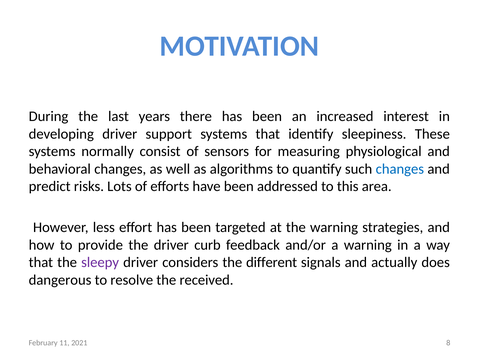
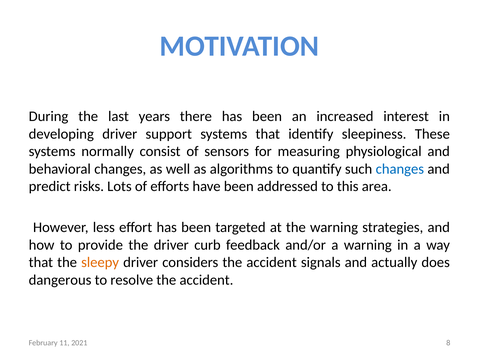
sleepy colour: purple -> orange
considers the different: different -> accident
resolve the received: received -> accident
